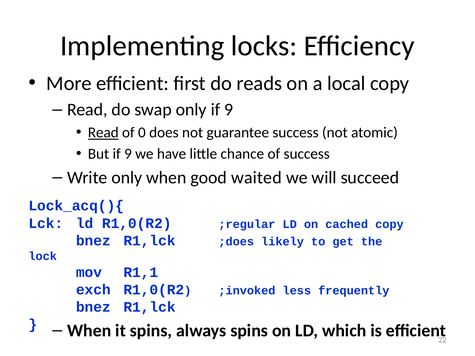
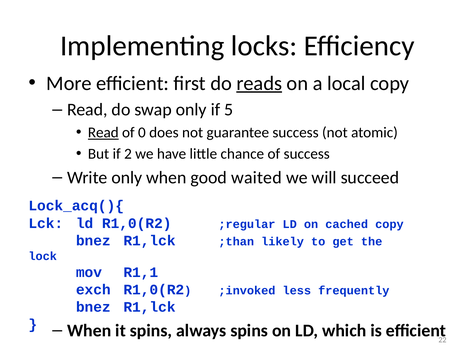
reads underline: none -> present
only if 9: 9 -> 5
But if 9: 9 -> 2
;does: ;does -> ;than
